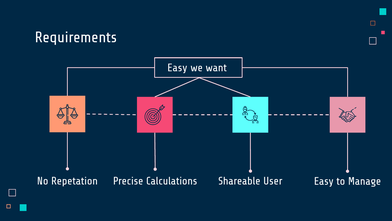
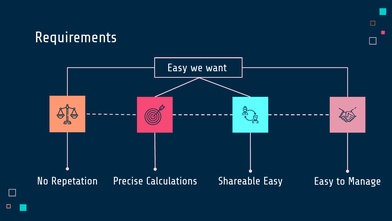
Shareable User: User -> Easy
